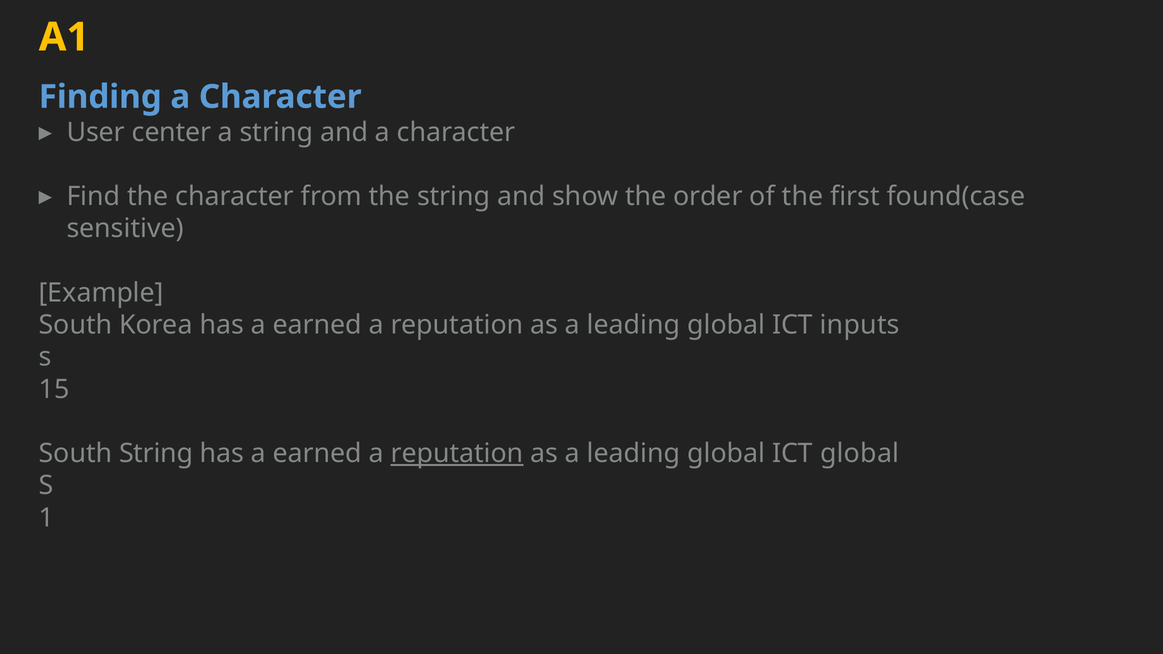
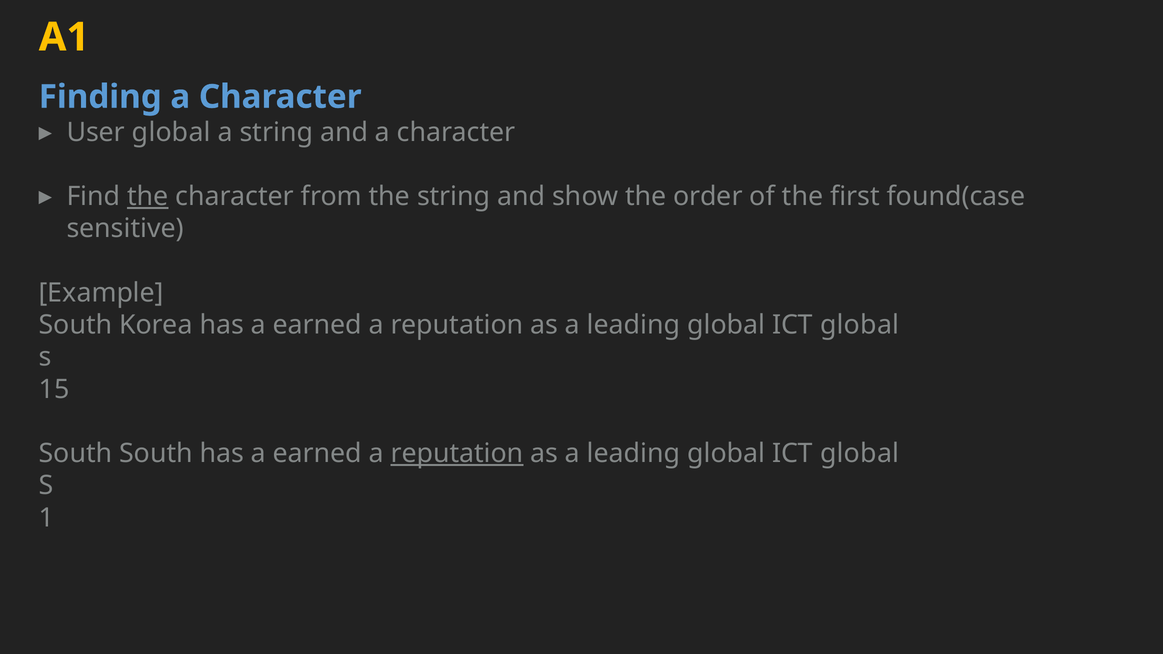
User center: center -> global
the at (148, 197) underline: none -> present
inputs at (860, 325): inputs -> global
South String: String -> South
